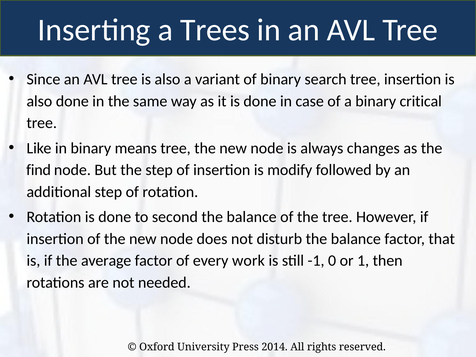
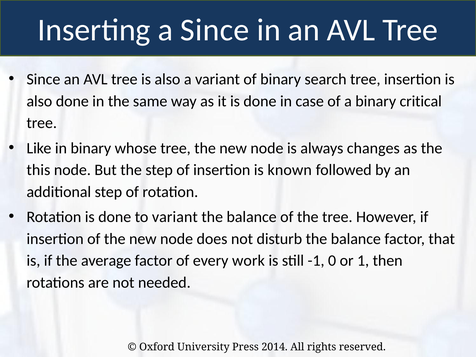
a Trees: Trees -> Since
means: means -> whose
find: find -> this
modify: modify -> known
to second: second -> variant
